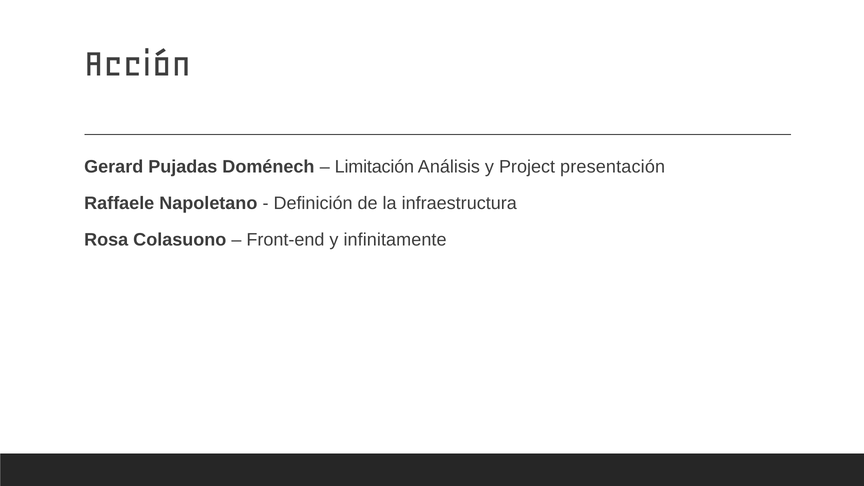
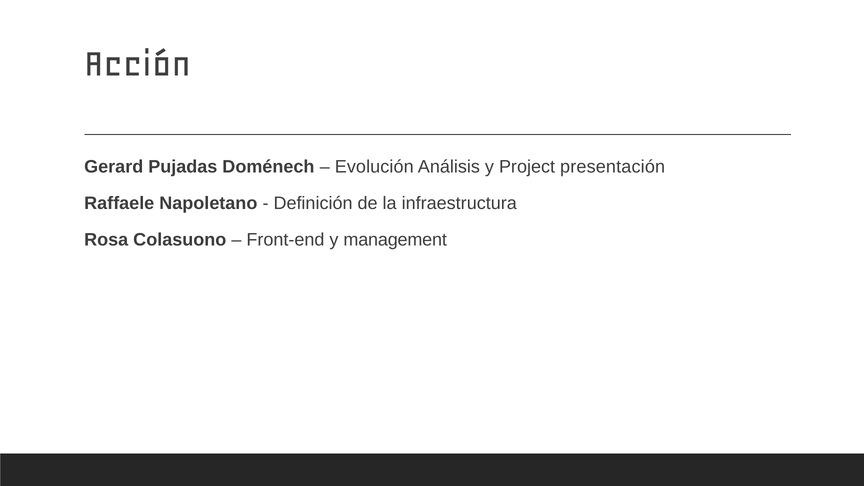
Limitación: Limitación -> Evolución
infinitamente: infinitamente -> management
